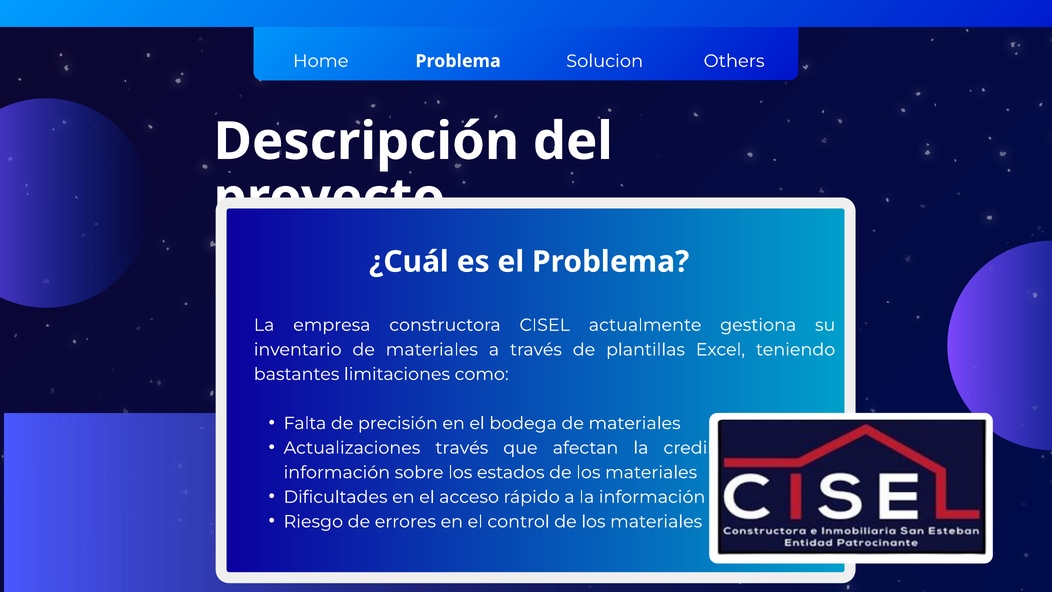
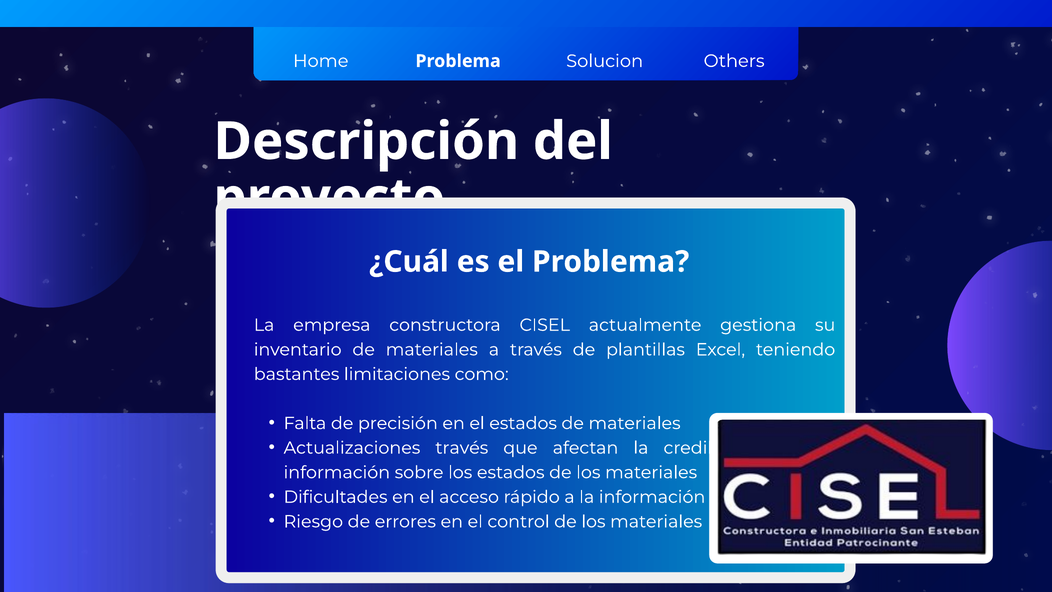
el bodega: bodega -> estados
